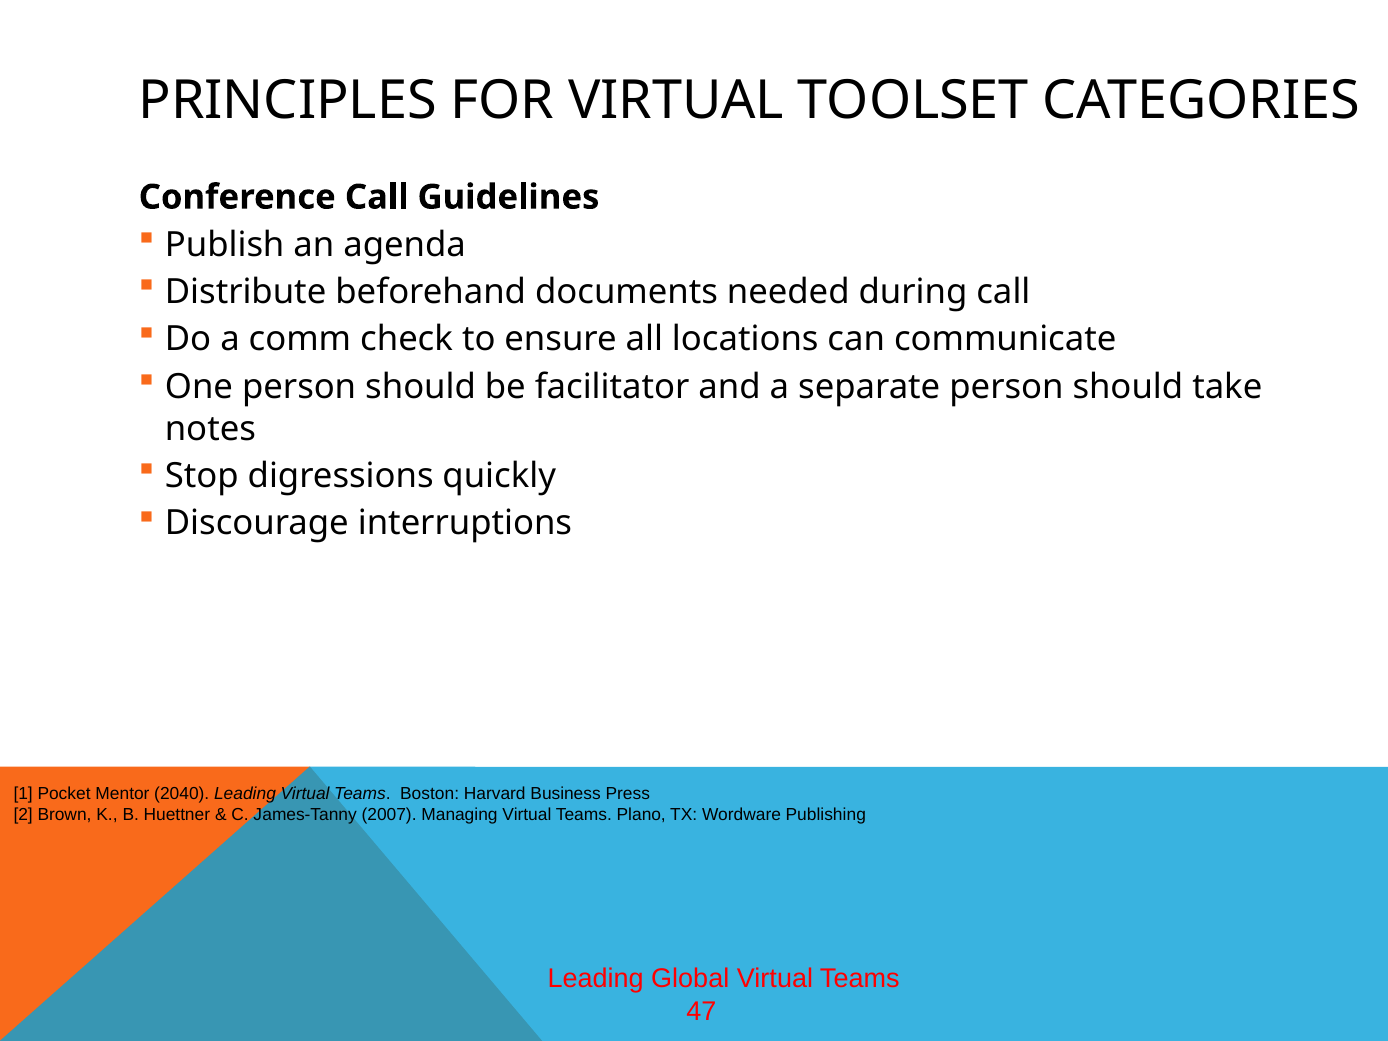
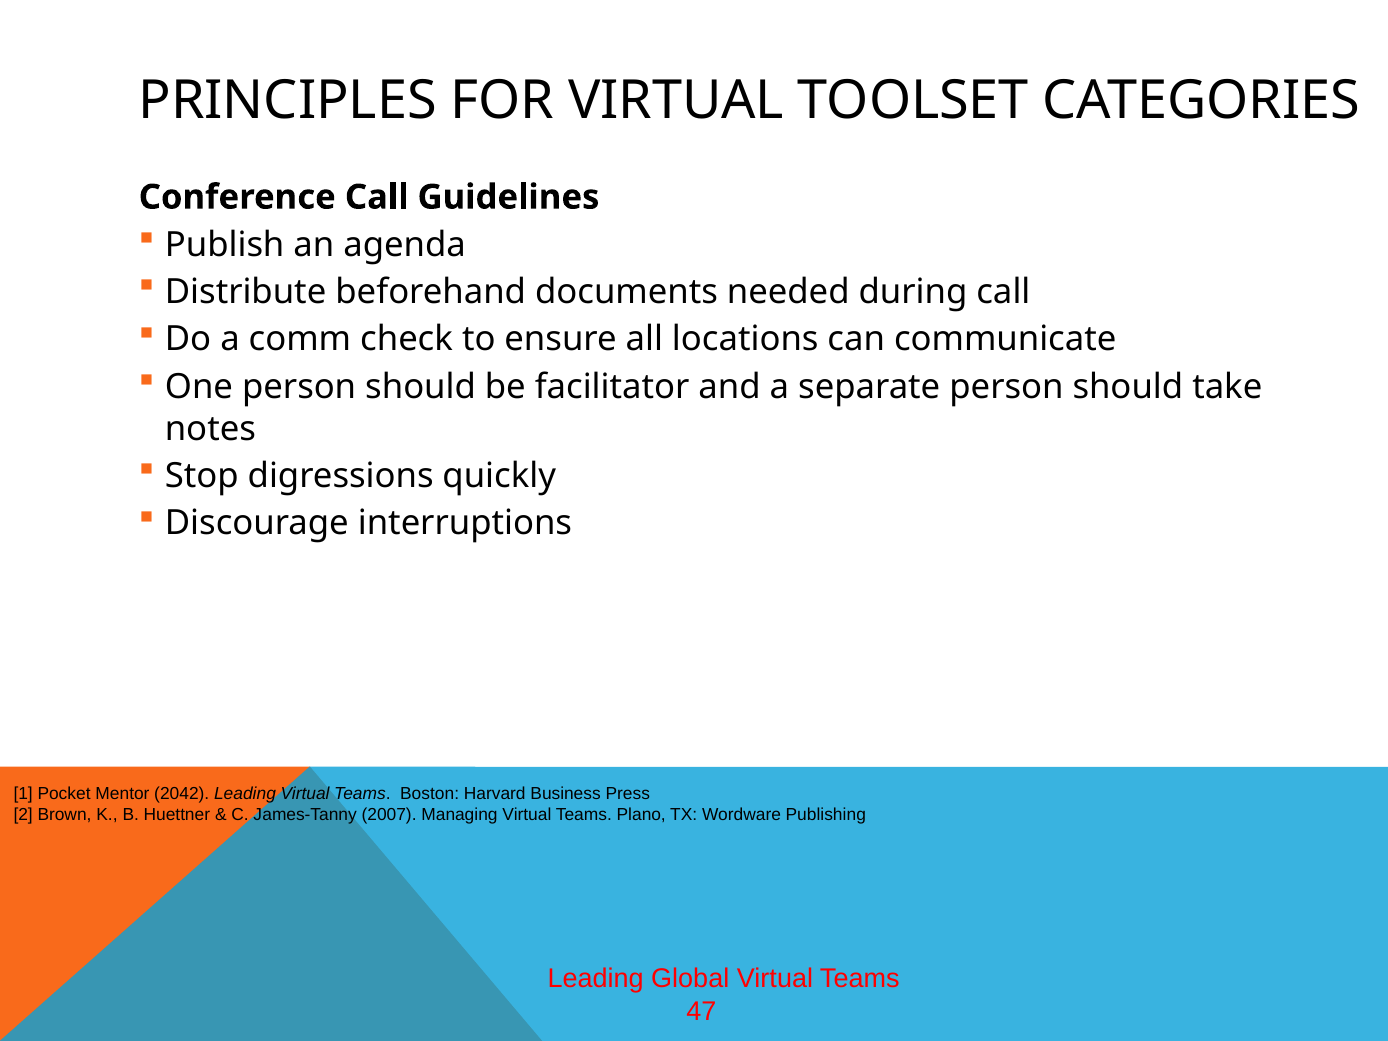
2040: 2040 -> 2042
